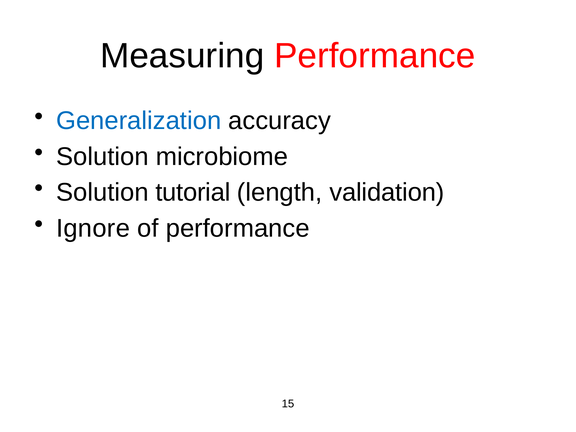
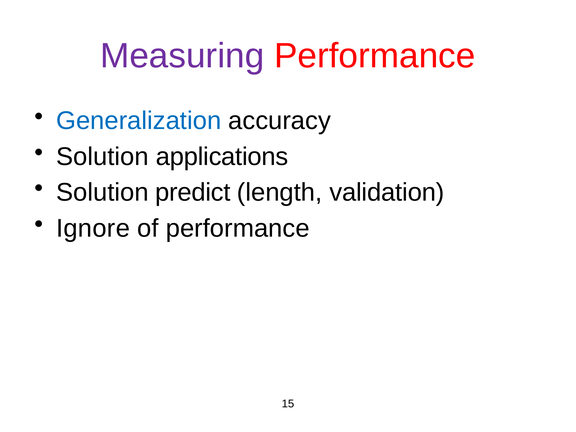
Measuring colour: black -> purple
microbiome: microbiome -> applications
tutorial: tutorial -> predict
